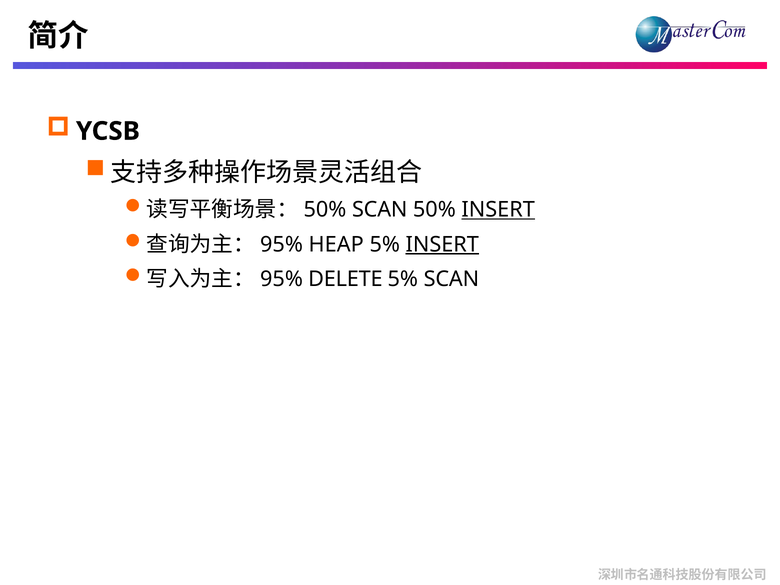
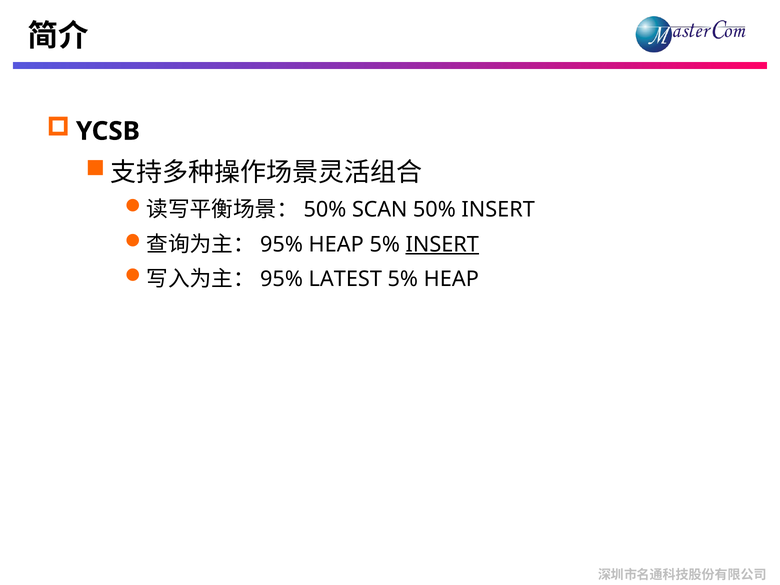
INSERT at (498, 210) underline: present -> none
DELETE: DELETE -> LATEST
5% SCAN: SCAN -> HEAP
